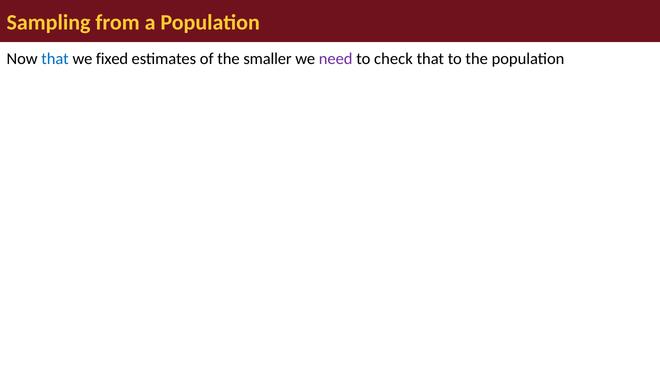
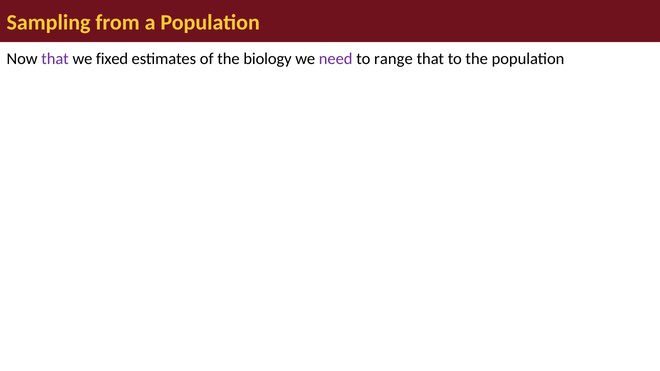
that at (55, 59) colour: blue -> purple
smaller: smaller -> biology
check: check -> range
